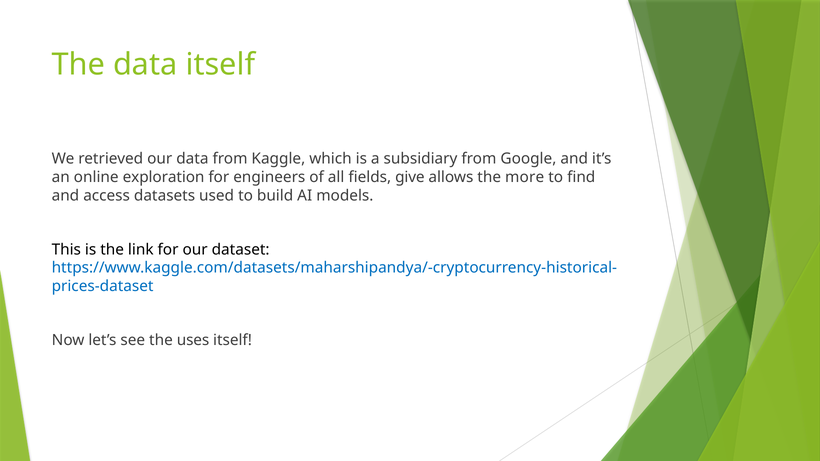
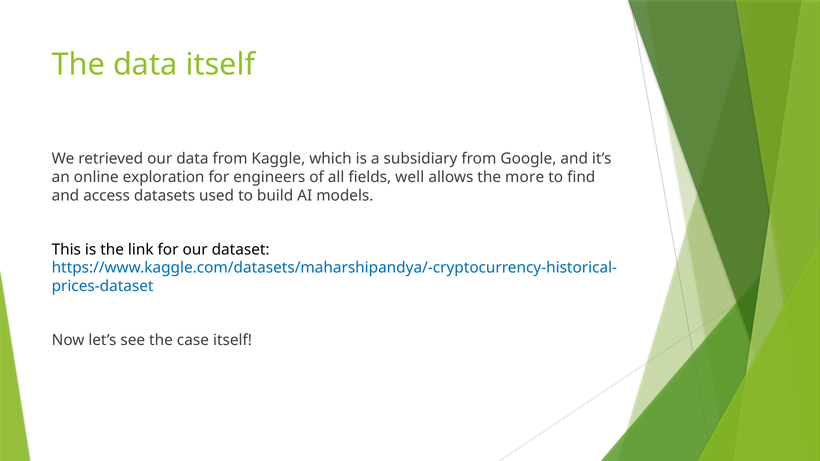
give: give -> well
uses: uses -> case
